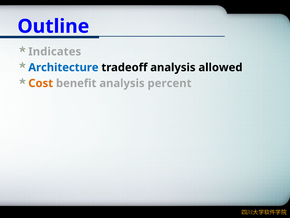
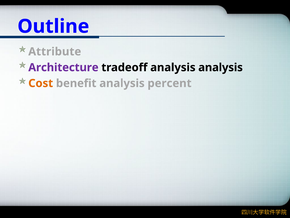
Indicates: Indicates -> Attribute
Architecture colour: blue -> purple
analysis allowed: allowed -> analysis
